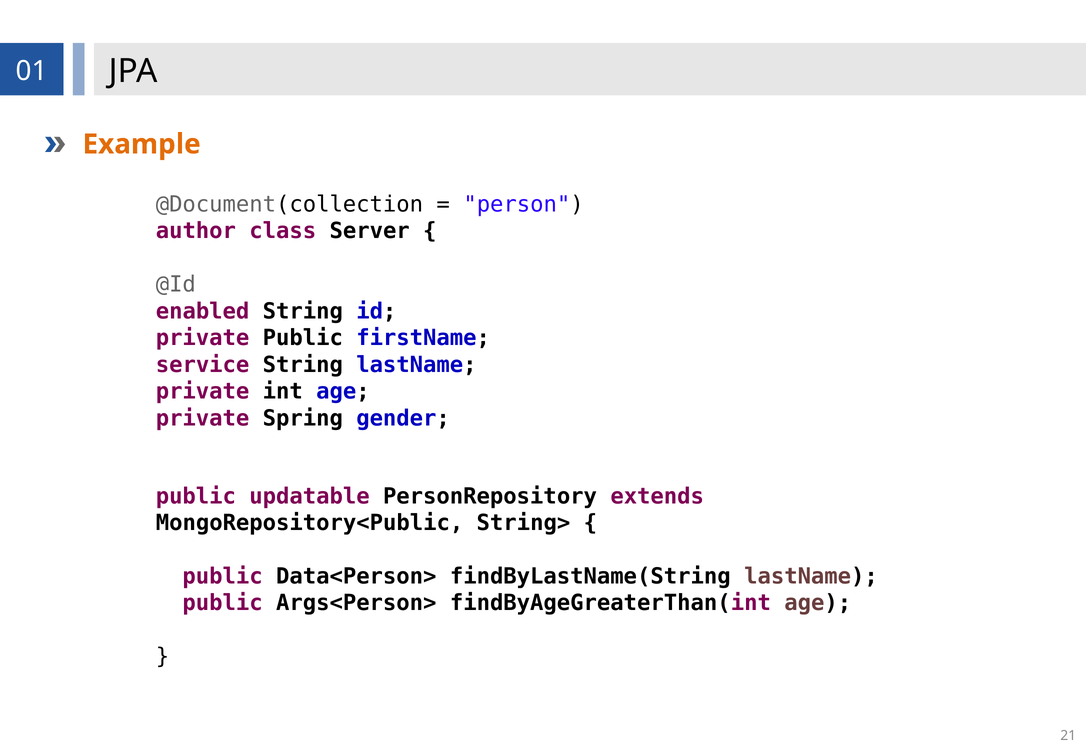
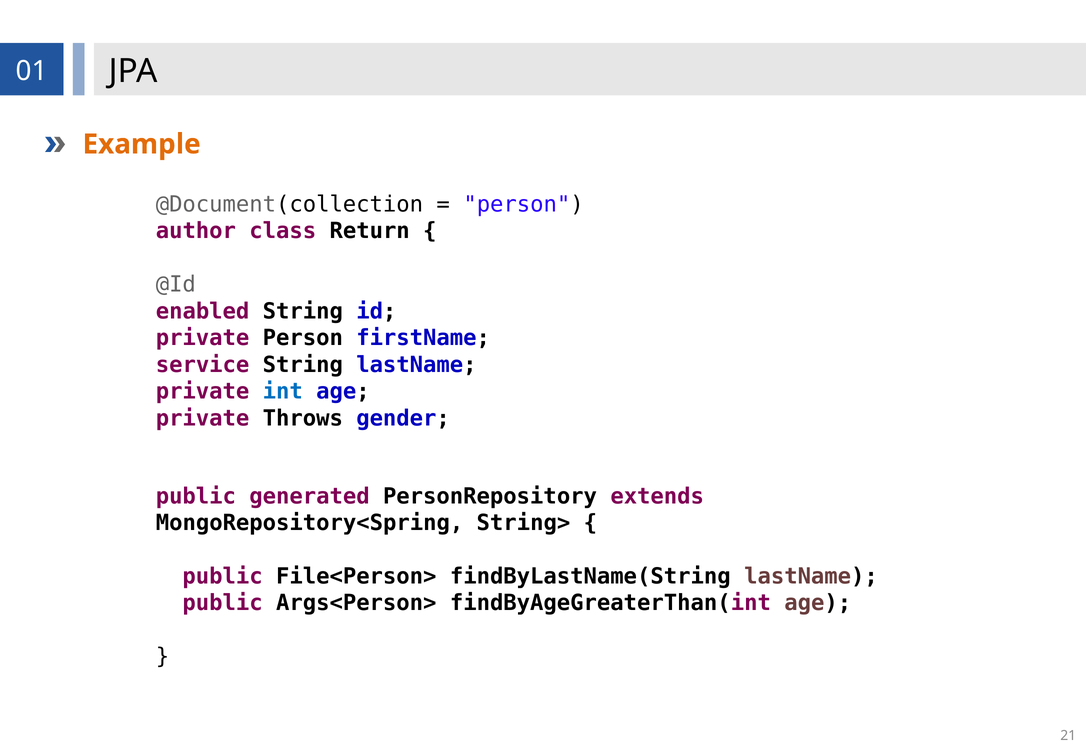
Server: Server -> Return
private Public: Public -> Person
int colour: black -> blue
Spring: Spring -> Throws
updatable: updatable -> generated
MongoRepository<Public: MongoRepository<Public -> MongoRepository<Spring
Data<Person>: Data<Person> -> File<Person>
